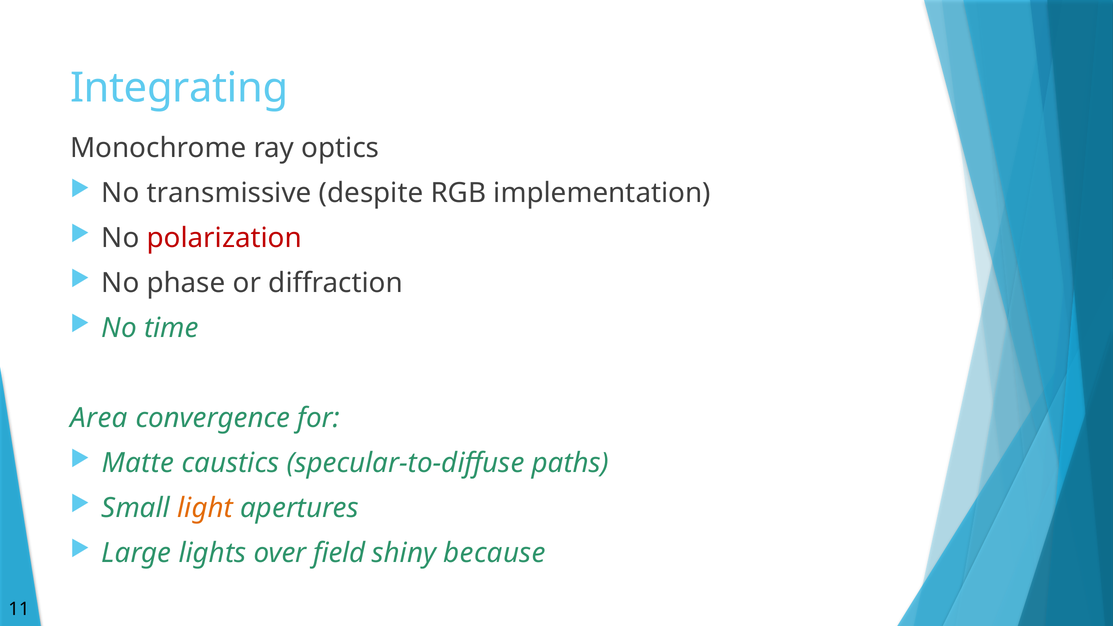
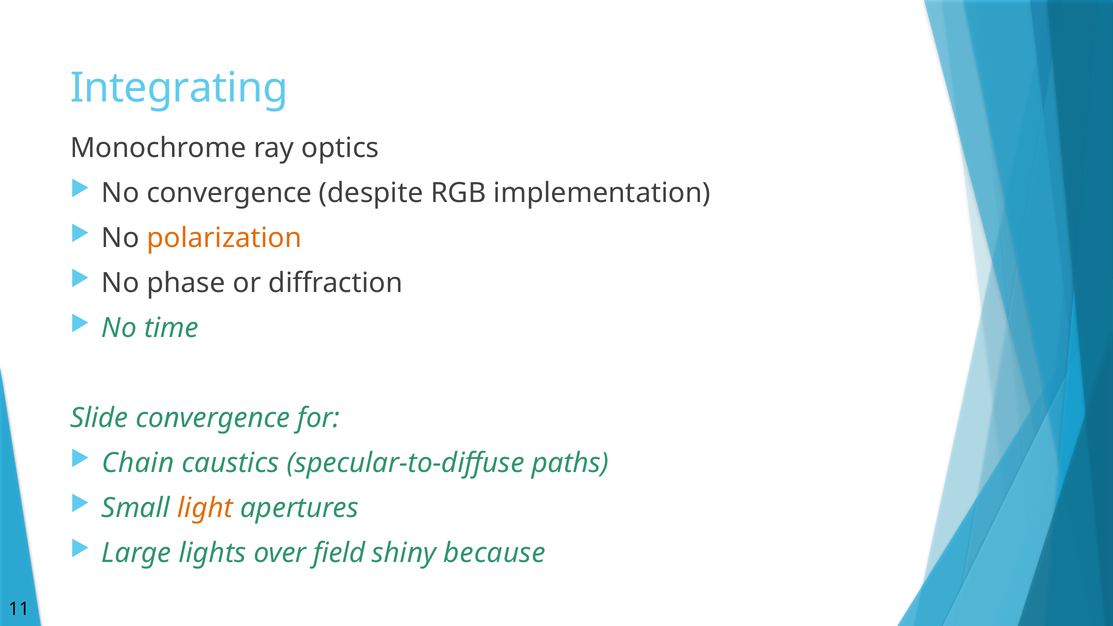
No transmissive: transmissive -> convergence
polarization colour: red -> orange
Area: Area -> Slide
Matte: Matte -> Chain
